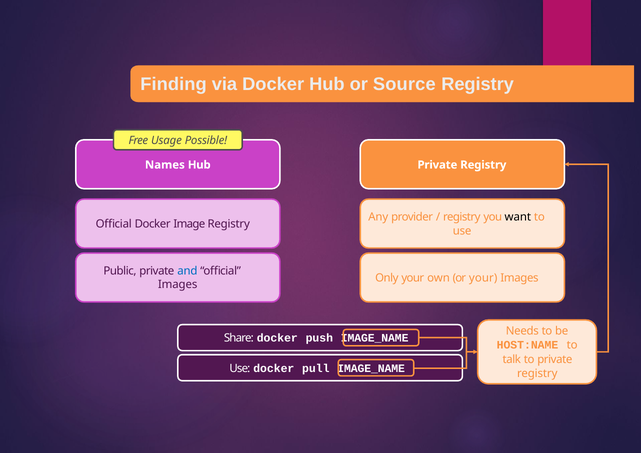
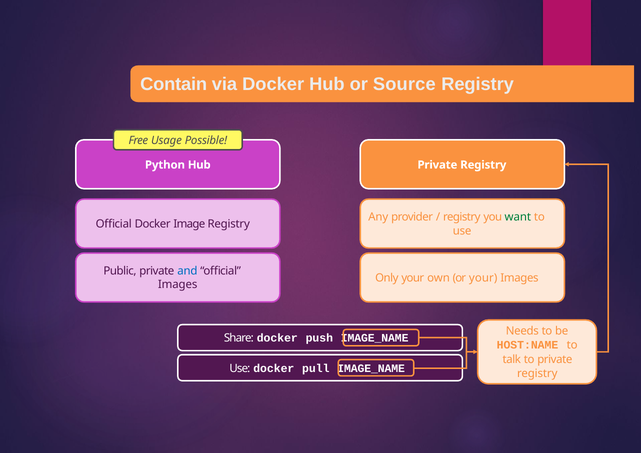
Finding: Finding -> Contain
Names: Names -> Python
want colour: black -> green
